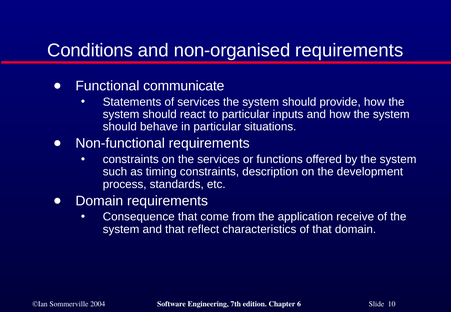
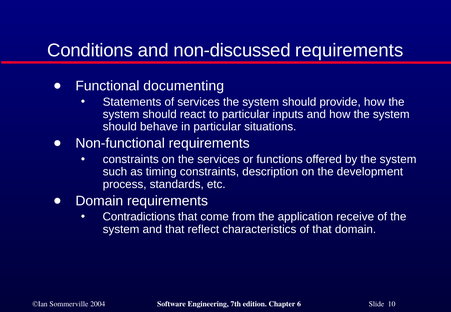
non-organised: non-organised -> non-discussed
communicate: communicate -> documenting
Consequence: Consequence -> Contradictions
